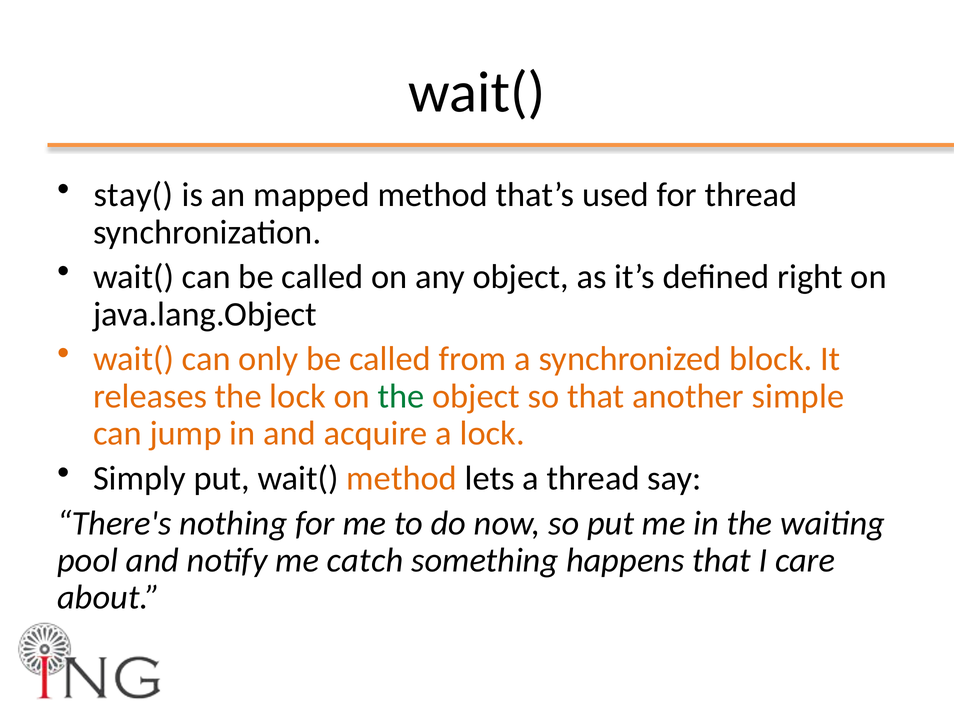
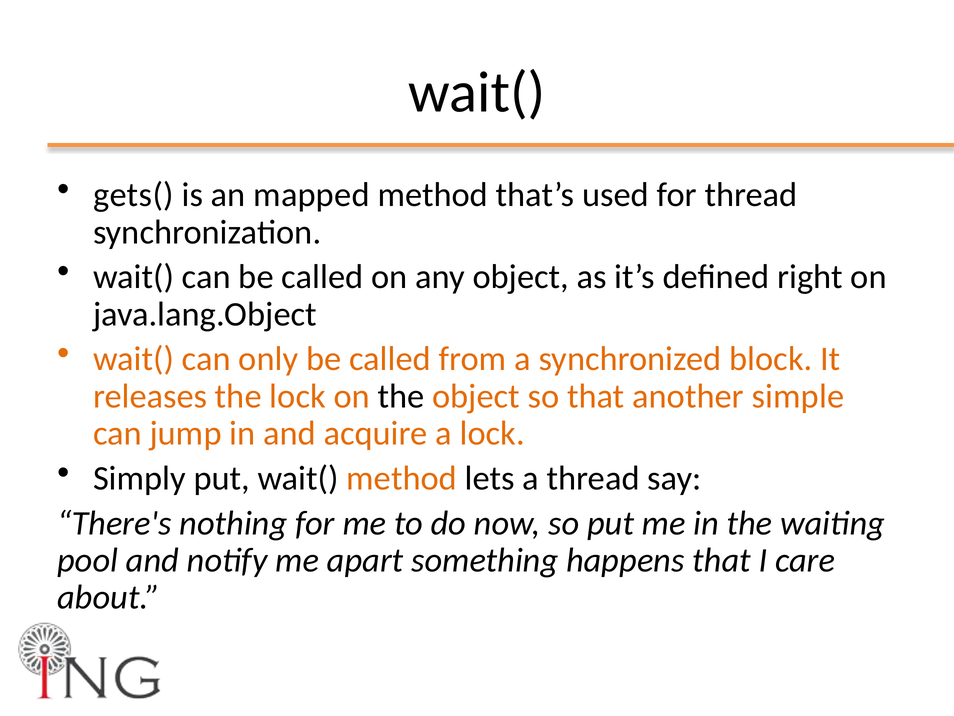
stay(: stay( -> gets(
the at (401, 396) colour: green -> black
catch: catch -> apart
